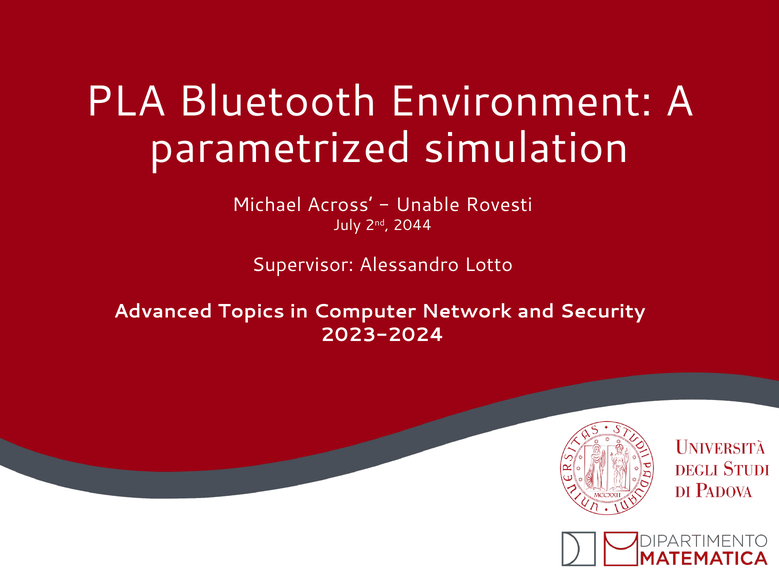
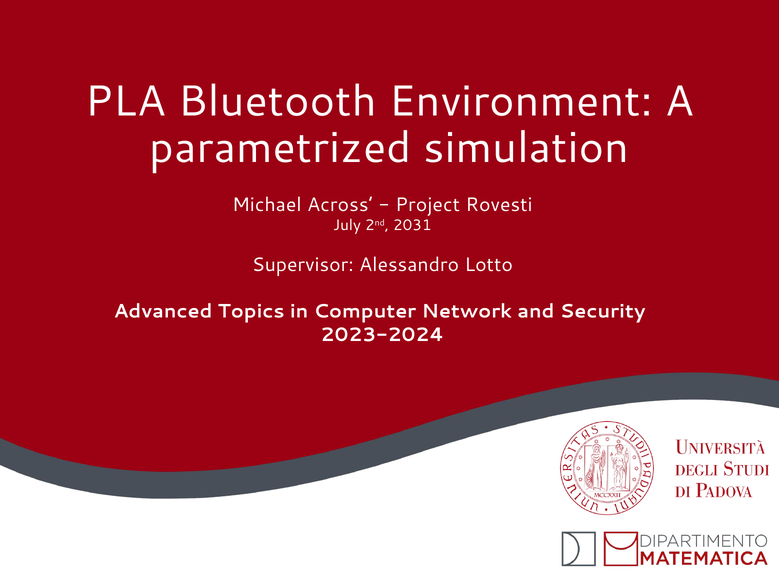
Unable: Unable -> Project
2044: 2044 -> 2031
